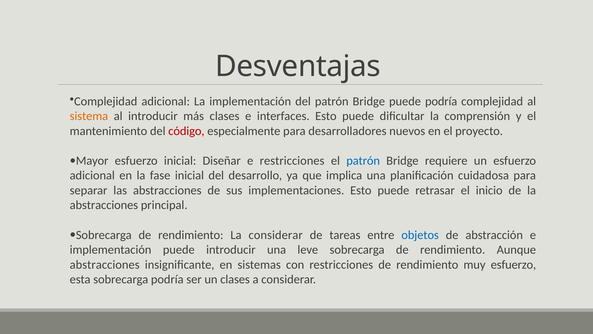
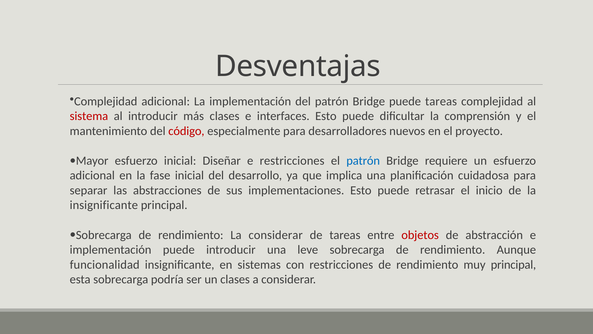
puede podría: podría -> tareas
sistema colour: orange -> red
abstracciones at (104, 205): abstracciones -> insignificante
objetos colour: blue -> red
abstracciones at (105, 264): abstracciones -> funcionalidad
muy esfuerzo: esfuerzo -> principal
